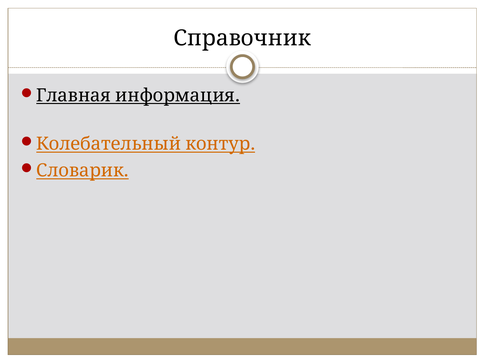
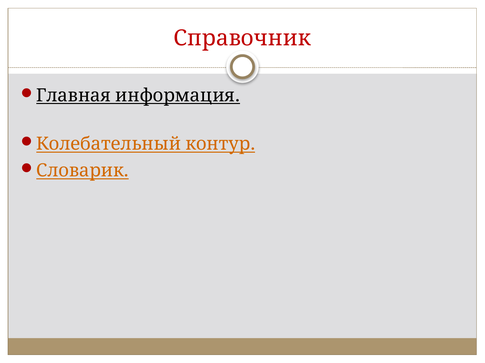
Справочник colour: black -> red
